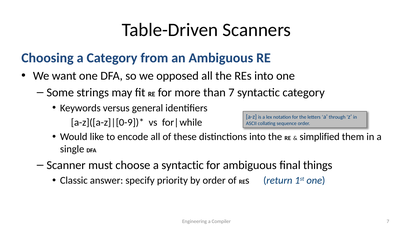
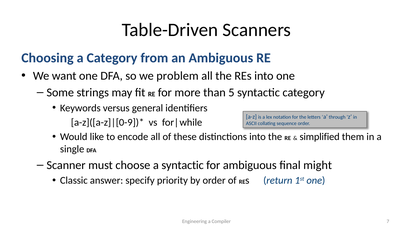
opposed: opposed -> problem
than 7: 7 -> 5
things: things -> might
